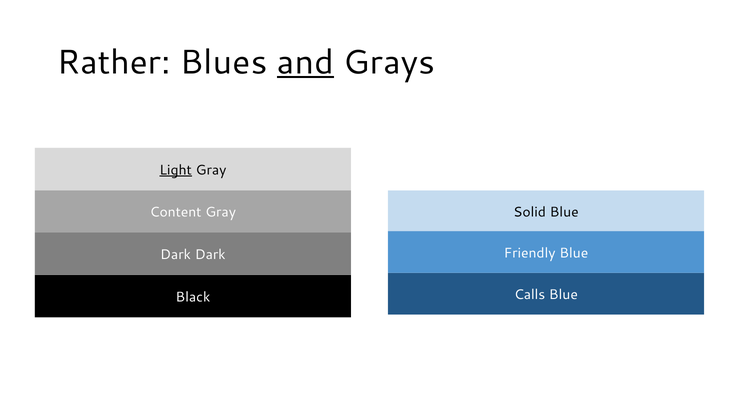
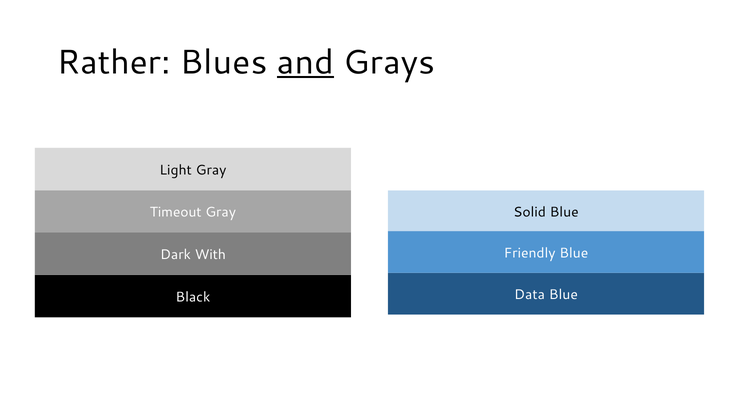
Light underline: present -> none
Content: Content -> Timeout
Dark Dark: Dark -> With
Calls: Calls -> Data
